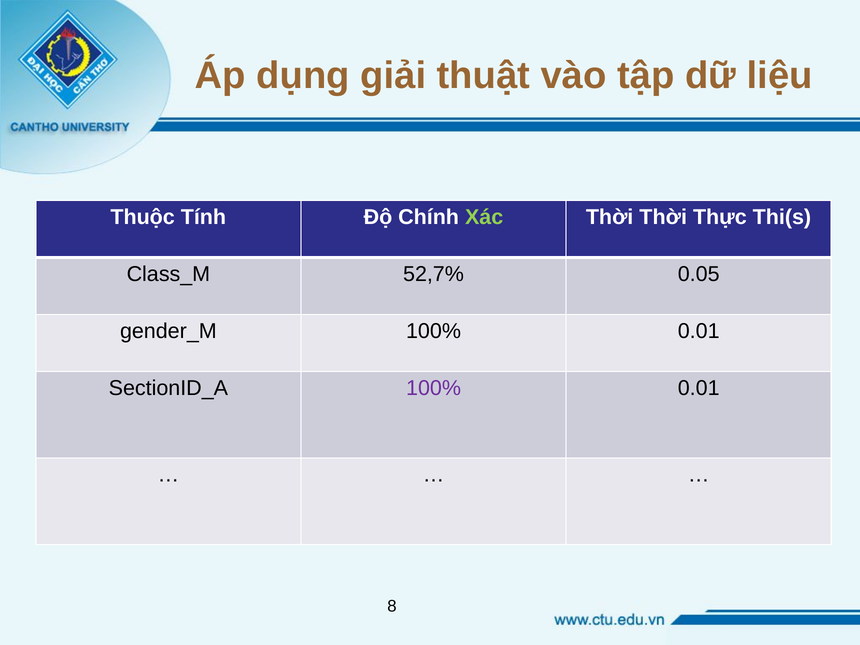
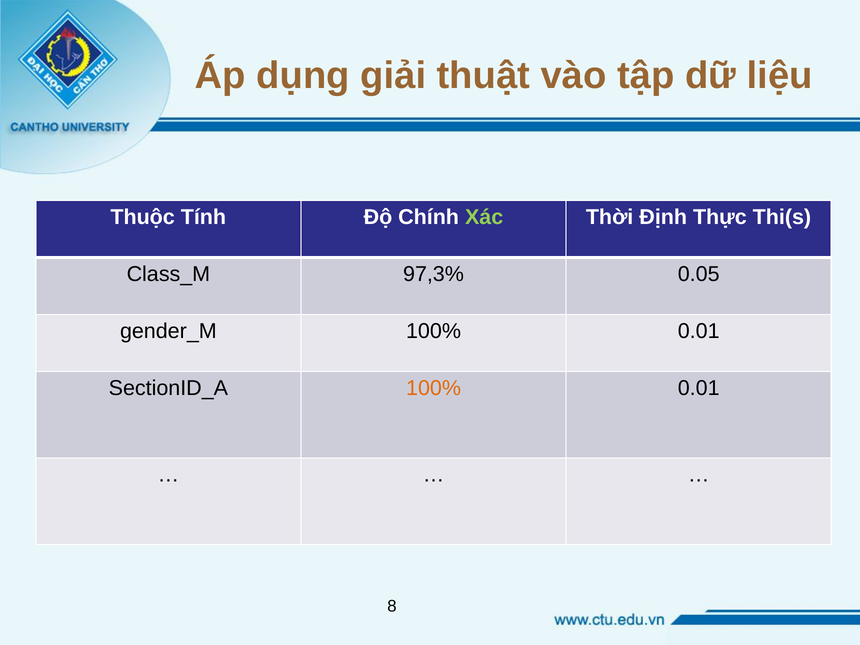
Thời Thời: Thời -> Định
52,7%: 52,7% -> 97,3%
100% at (434, 388) colour: purple -> orange
